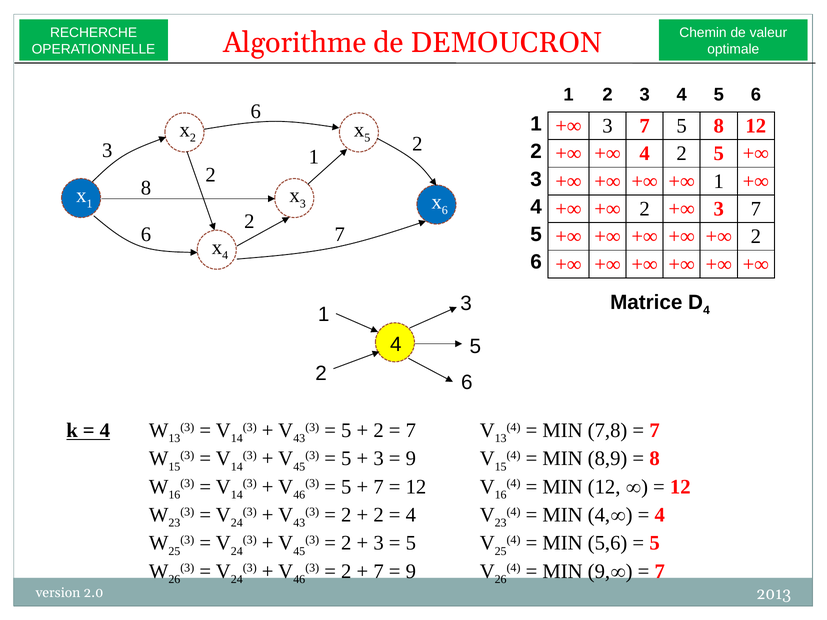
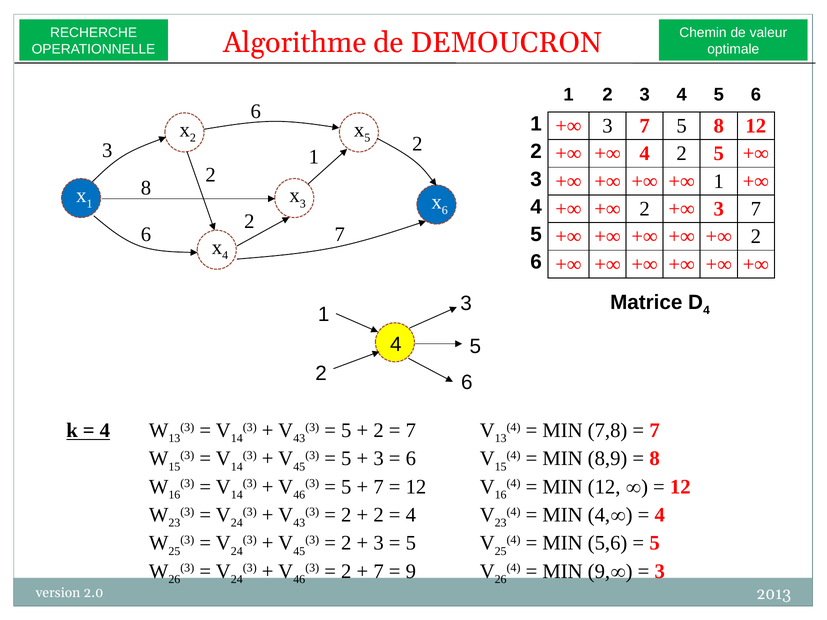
9 at (411, 459): 9 -> 6
7 at (660, 572): 7 -> 3
